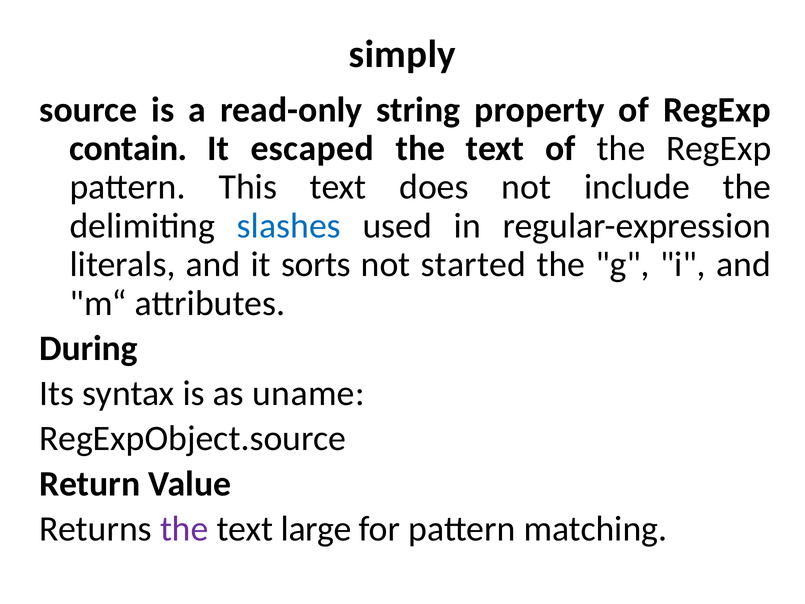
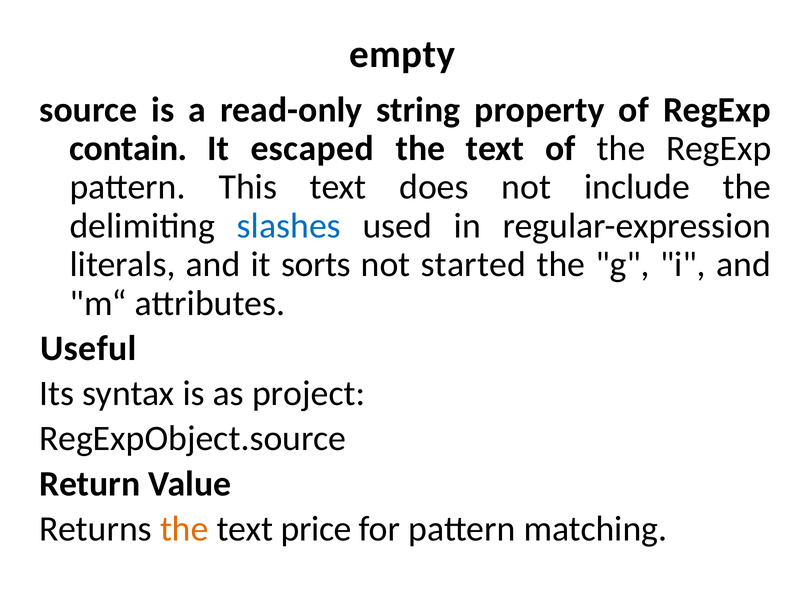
simply: simply -> empty
During: During -> Useful
uname: uname -> project
the at (184, 529) colour: purple -> orange
large: large -> price
